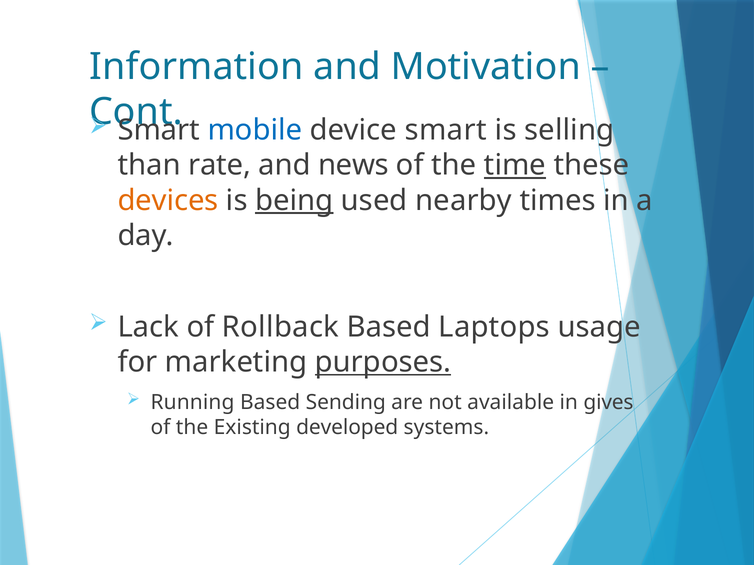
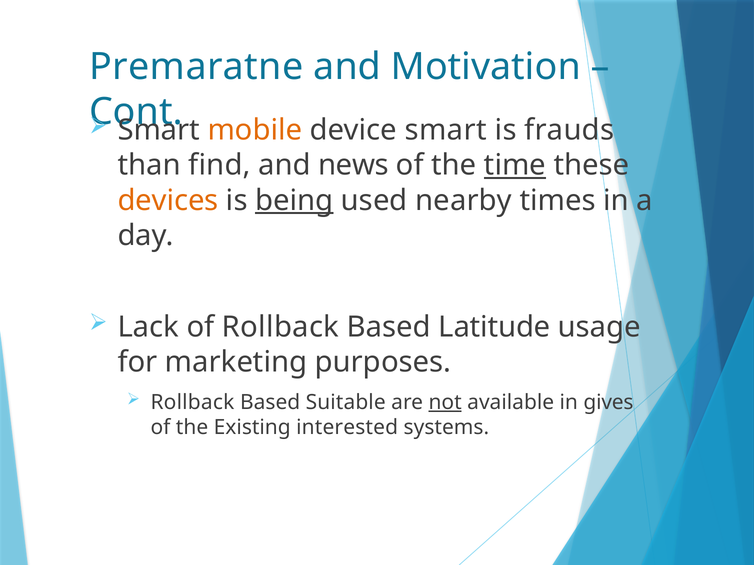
Information: Information -> Premaratne
mobile colour: blue -> orange
selling: selling -> frauds
rate: rate -> find
Laptops: Laptops -> Latitude
purposes underline: present -> none
Running at (192, 402): Running -> Rollback
Sending: Sending -> Suitable
not underline: none -> present
developed: developed -> interested
